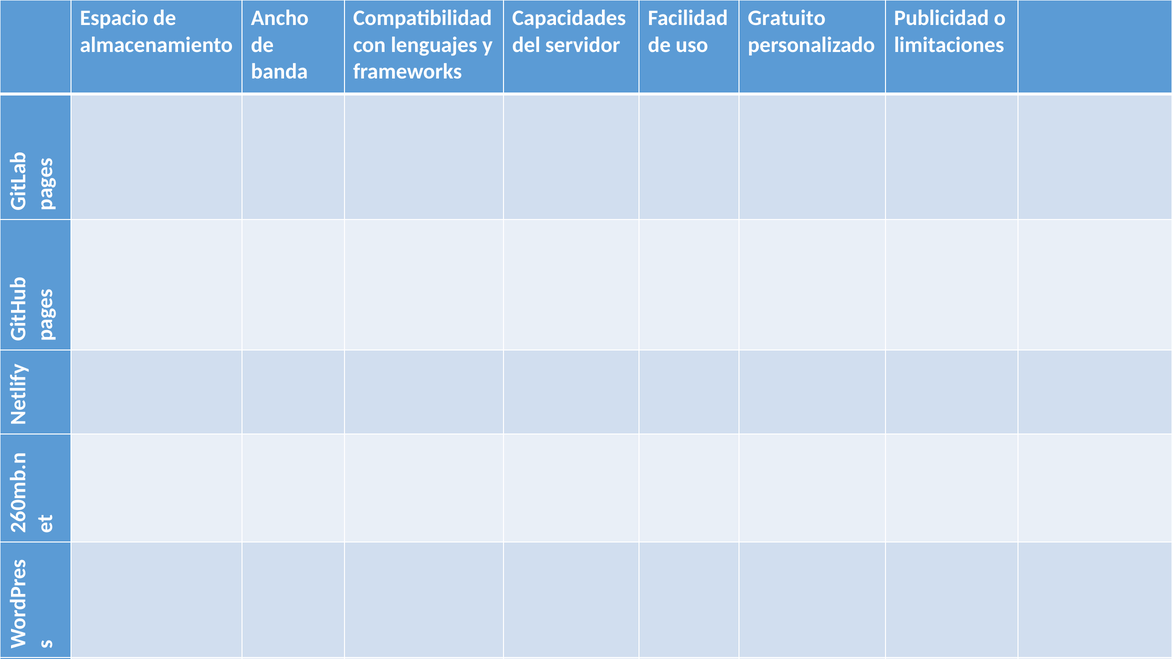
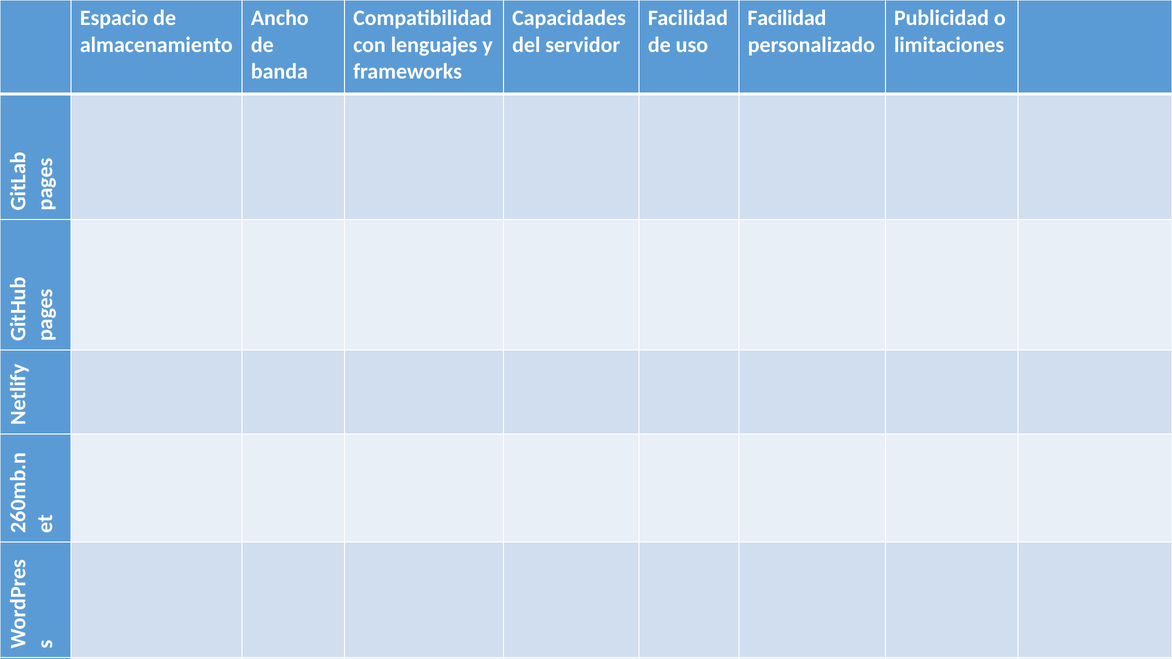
Gratuito at (787, 18): Gratuito -> Facilidad
